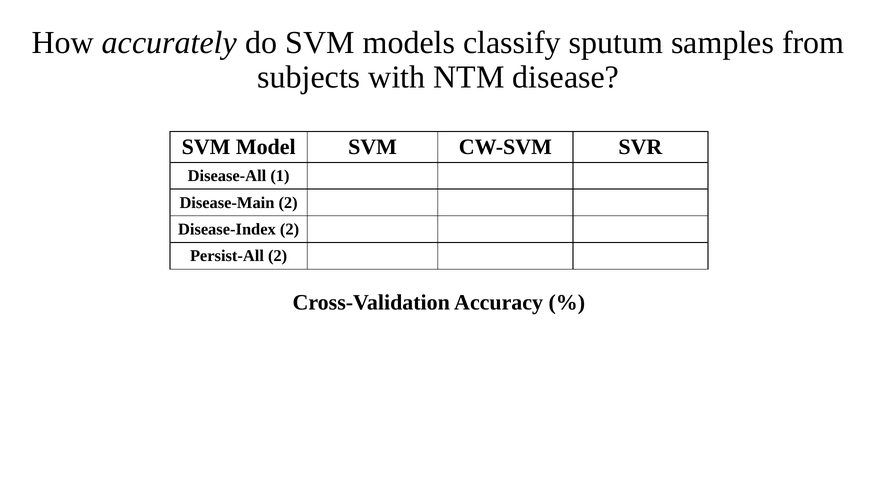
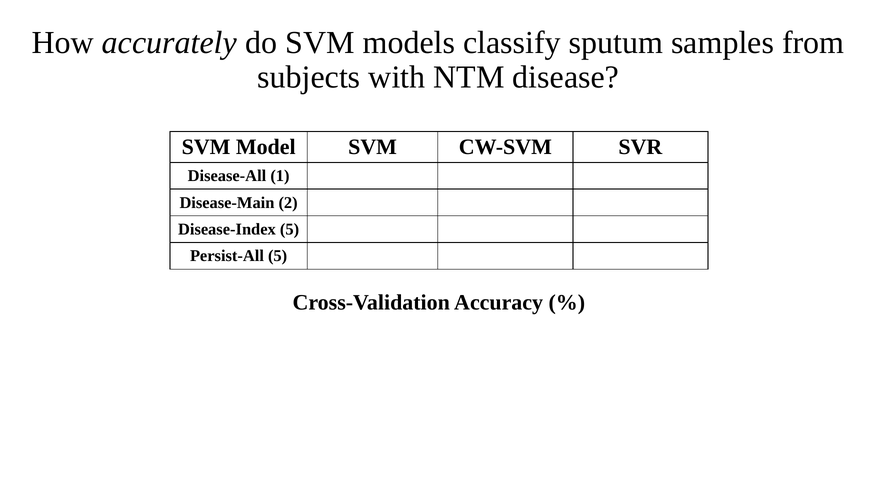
Disease-Index 2: 2 -> 5
Persist-All 2: 2 -> 5
